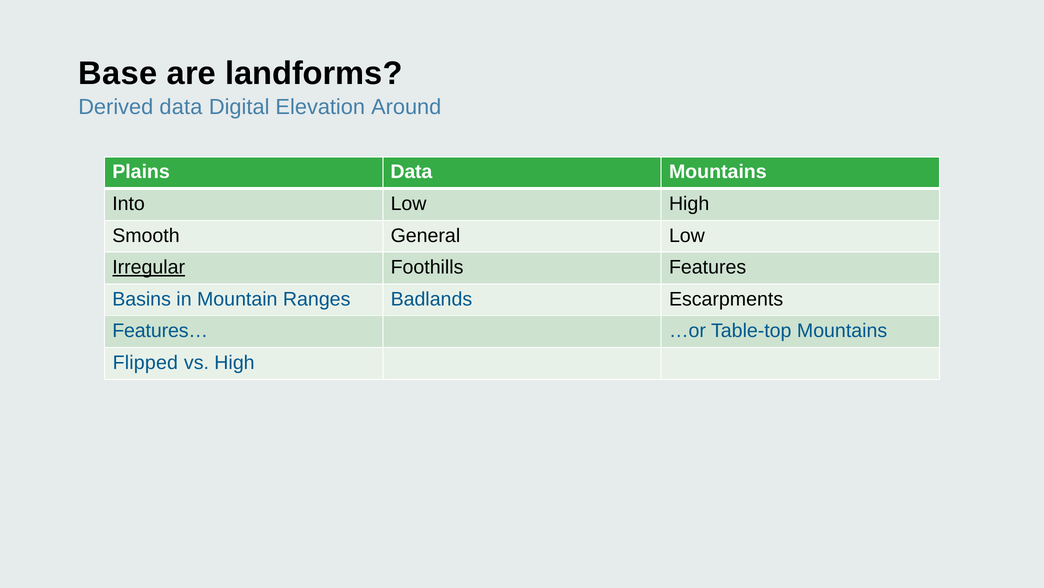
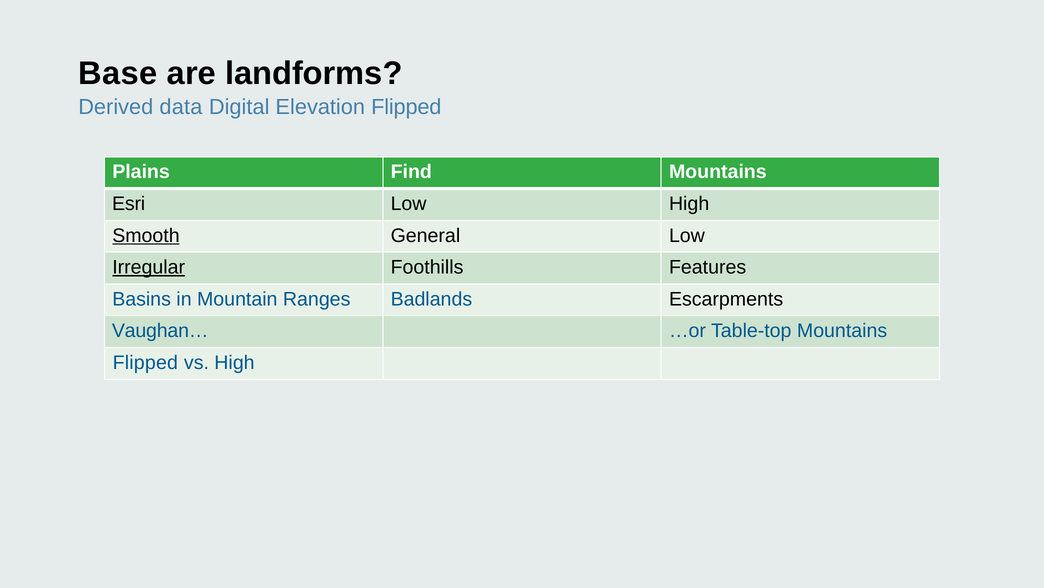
Elevation Around: Around -> Flipped
Plains Data: Data -> Find
Into: Into -> Esri
Smooth underline: none -> present
Features…: Features… -> Vaughan…
